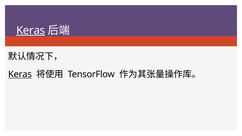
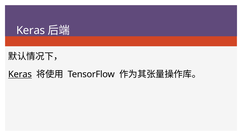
Keras at (31, 30) underline: present -> none
